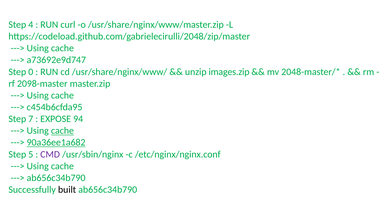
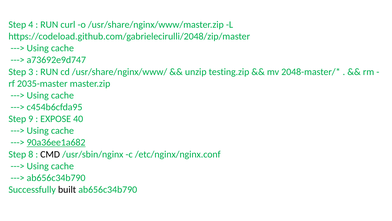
0: 0 -> 3
images.zip: images.zip -> testing.zip
2098-master: 2098-master -> 2035-master
7: 7 -> 9
94: 94 -> 40
cache at (62, 130) underline: present -> none
5: 5 -> 8
CMD colour: purple -> black
